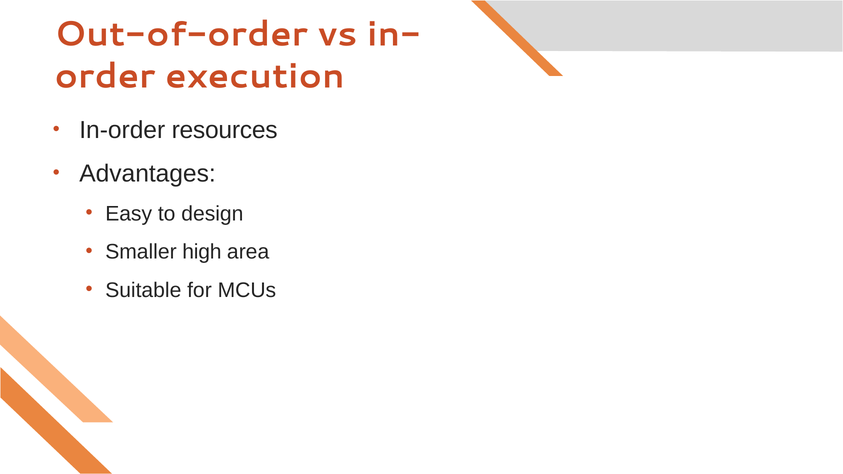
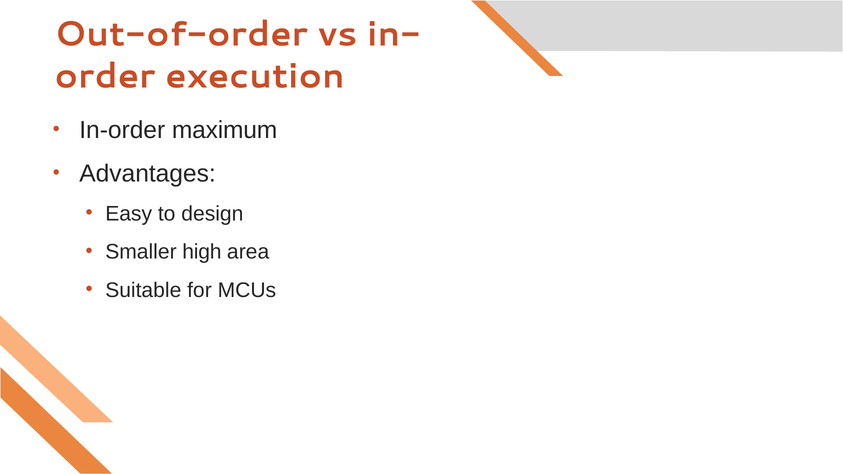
resources: resources -> maximum
